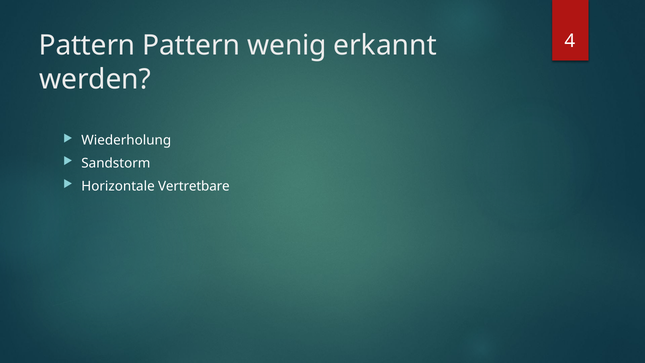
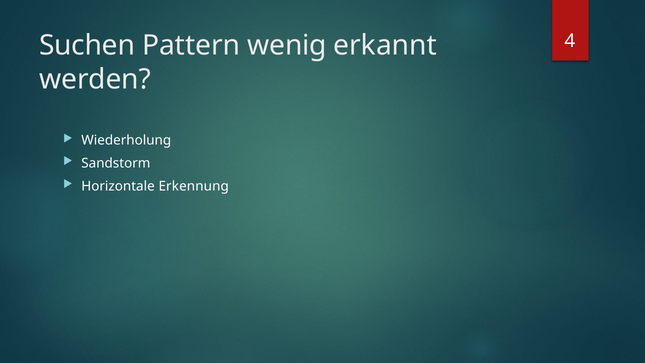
Pattern at (87, 45): Pattern -> Suchen
Vertretbare: Vertretbare -> Erkennung
